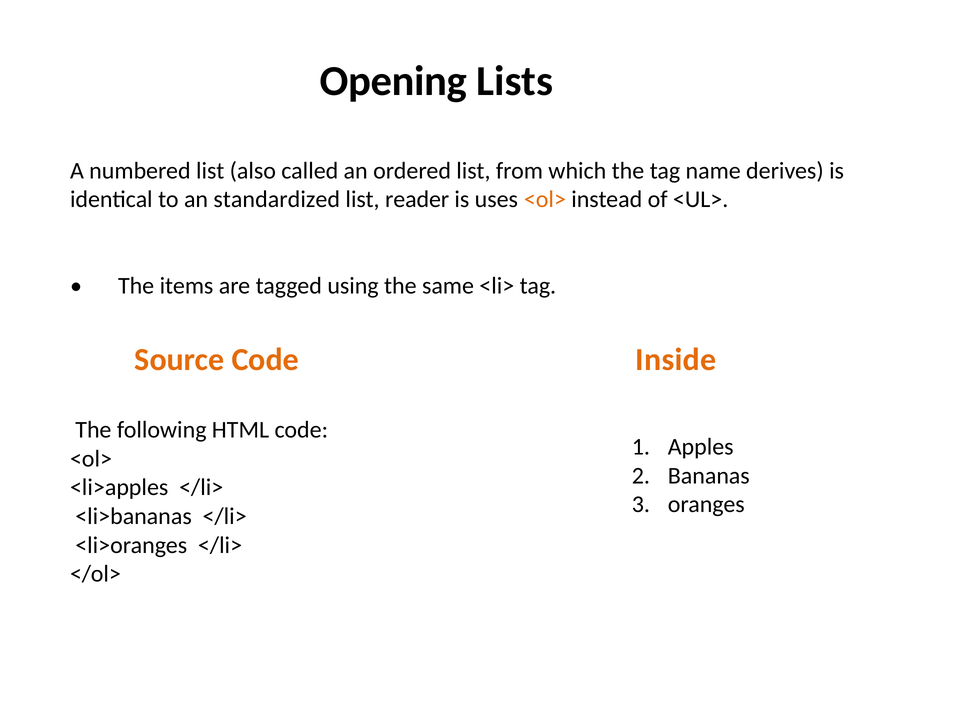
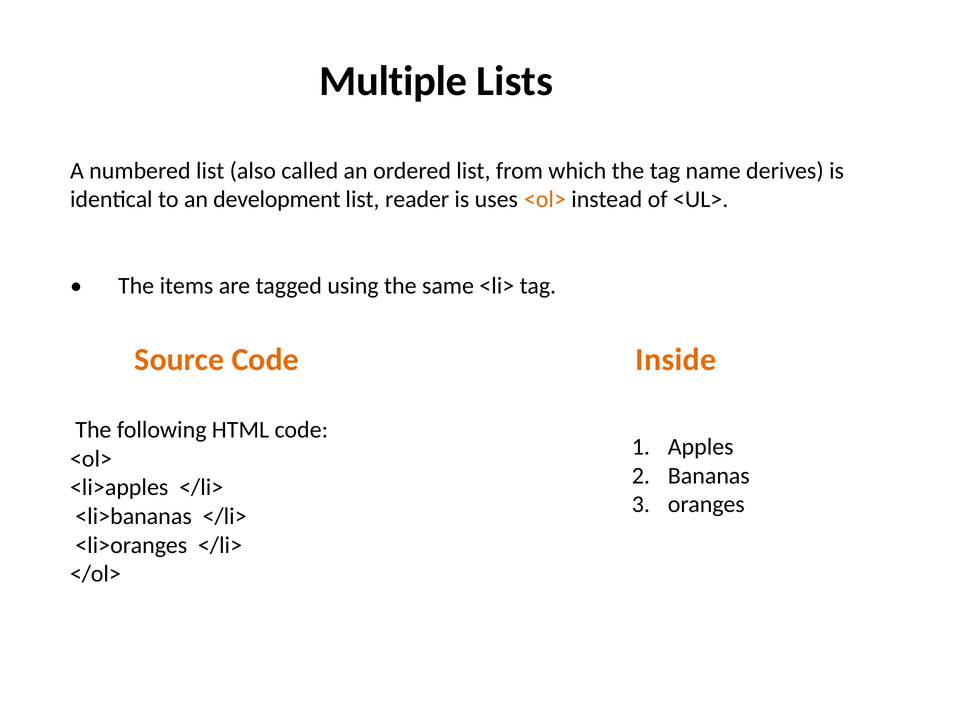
Opening: Opening -> Multiple
standardized: standardized -> development
